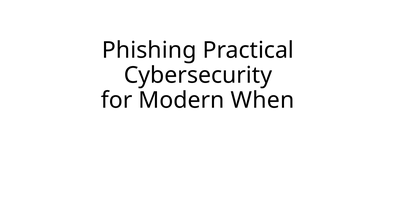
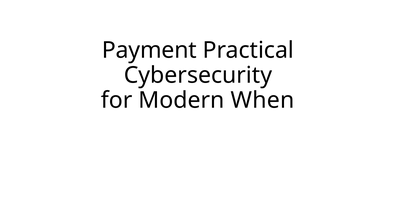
Phishing: Phishing -> Payment
